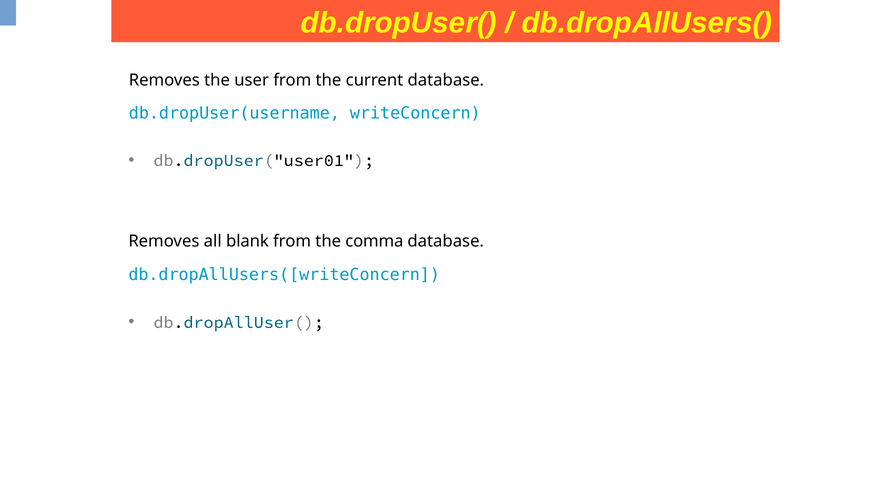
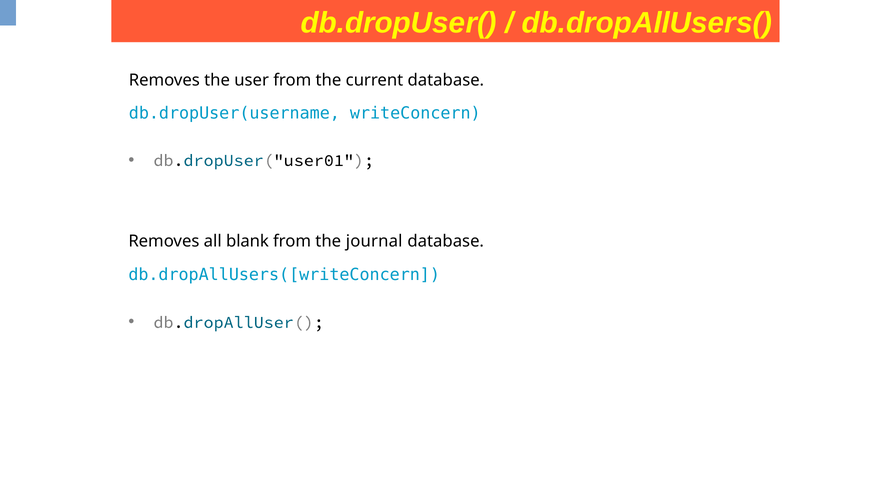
comma: comma -> journal
